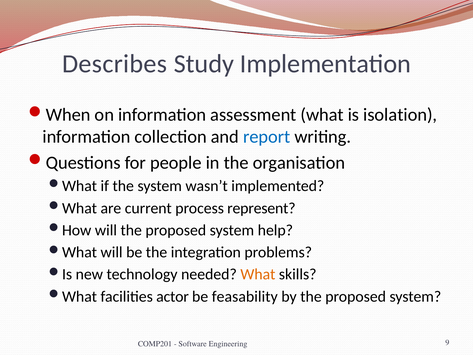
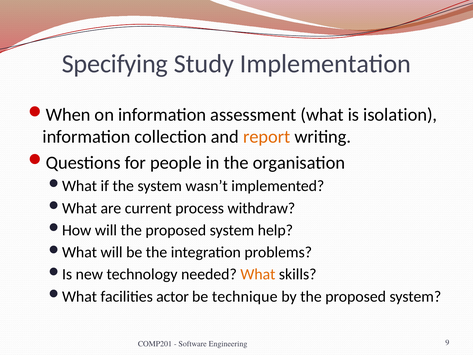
Describes: Describes -> Specifying
report colour: blue -> orange
represent: represent -> withdraw
feasability: feasability -> technique
